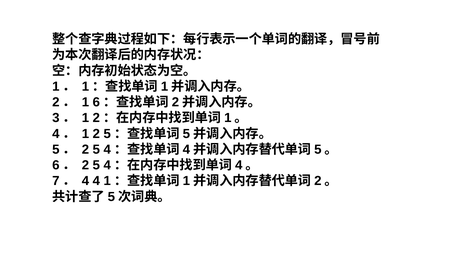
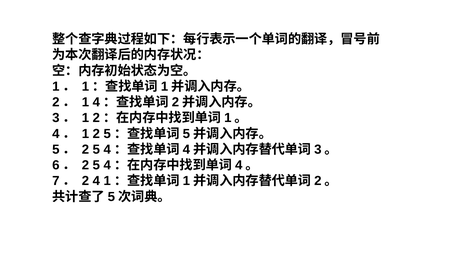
1 6: 6 -> 4
5 at (318, 150): 5 -> 3
4 at (85, 181): 4 -> 2
